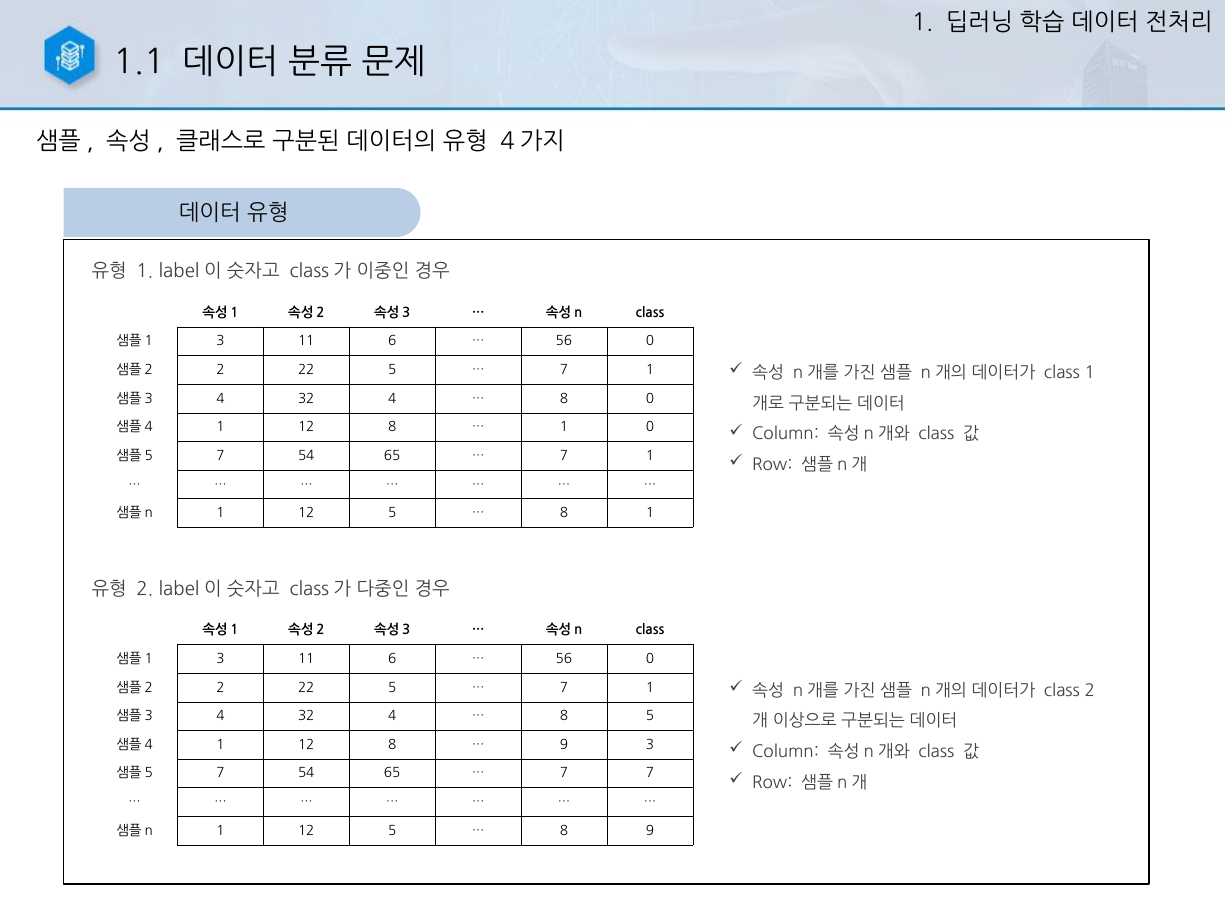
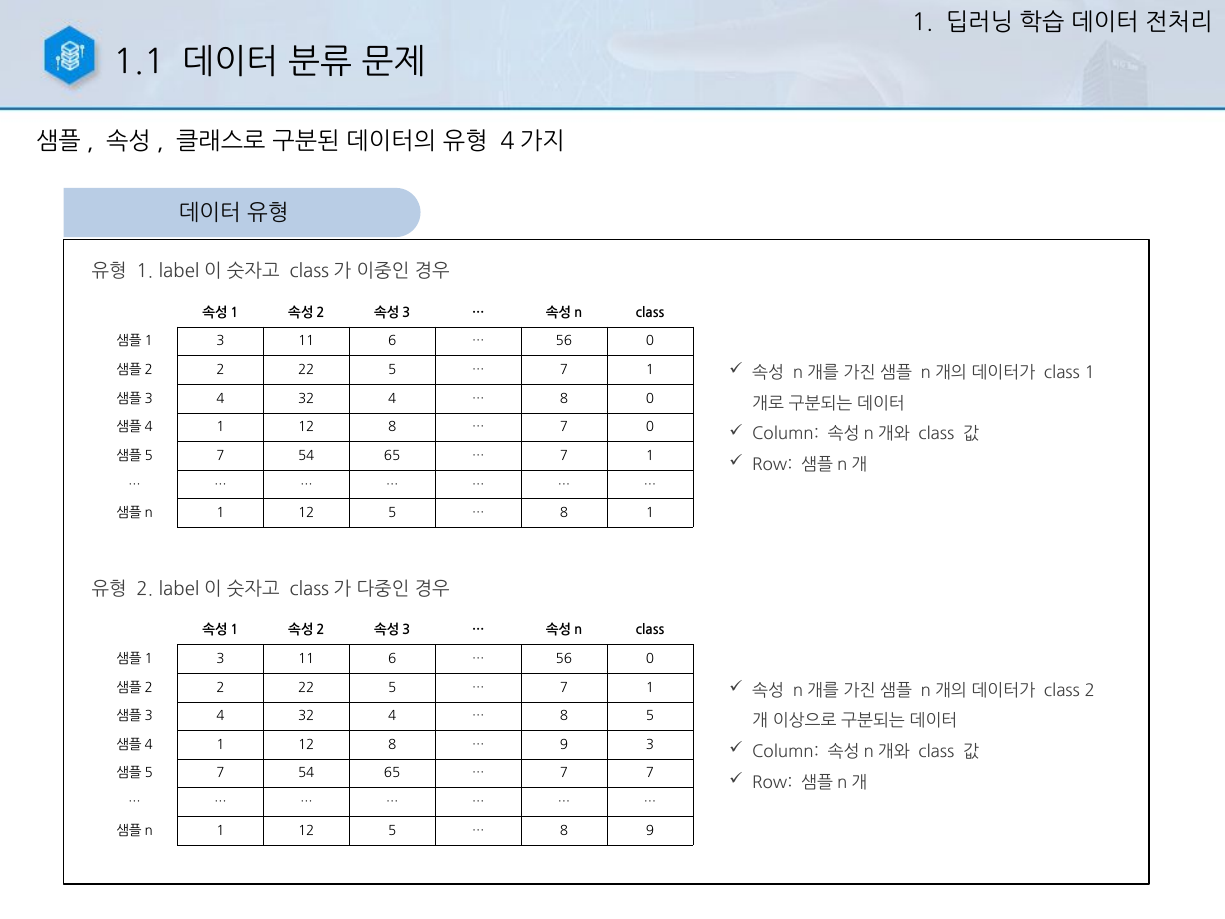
1 at (564, 427): 1 -> 7
